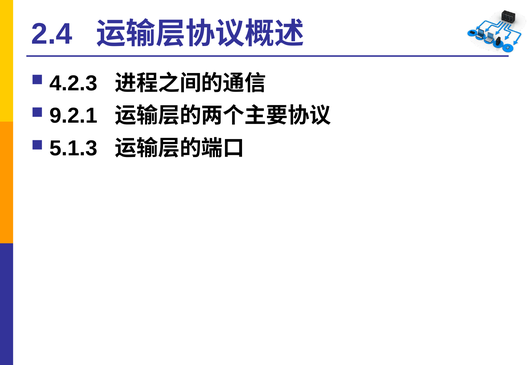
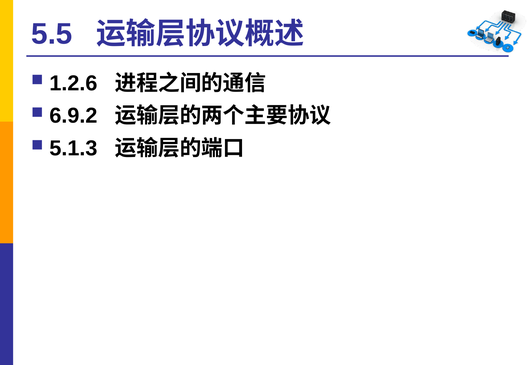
2.4: 2.4 -> 5.5
4.2.3: 4.2.3 -> 1.2.6
9.2.1: 9.2.1 -> 6.9.2
